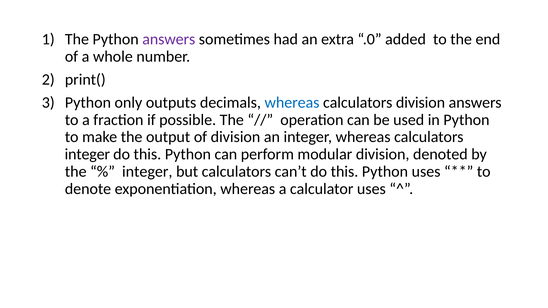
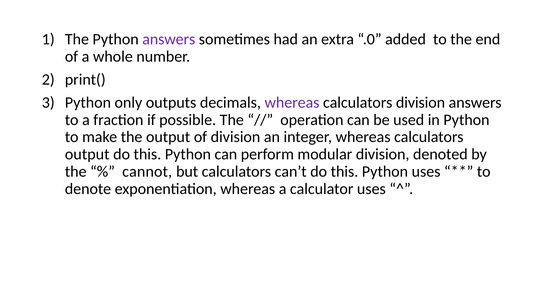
whereas at (292, 103) colour: blue -> purple
integer at (87, 154): integer -> output
integer at (147, 172): integer -> cannot
